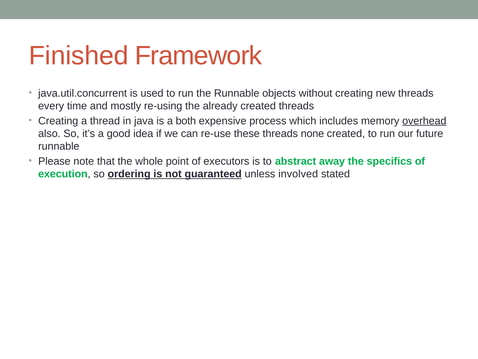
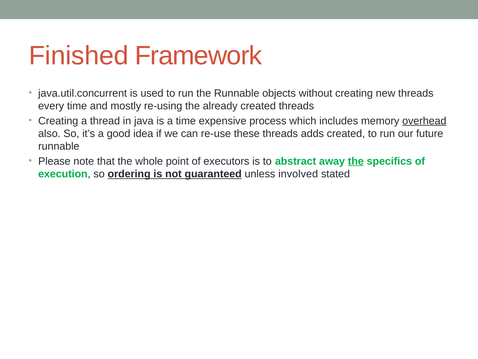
a both: both -> time
none: none -> adds
the at (356, 161) underline: none -> present
